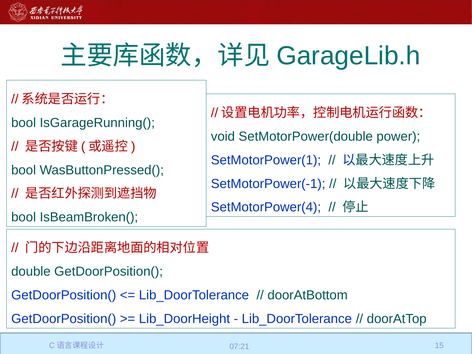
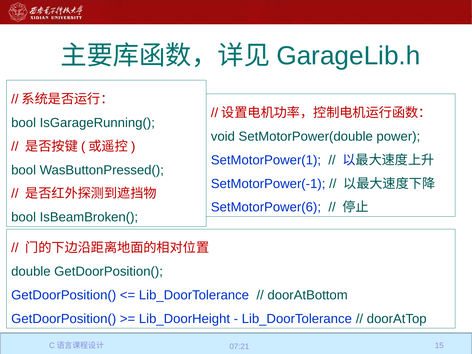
SetMotorPower(4: SetMotorPower(4 -> SetMotorPower(6
